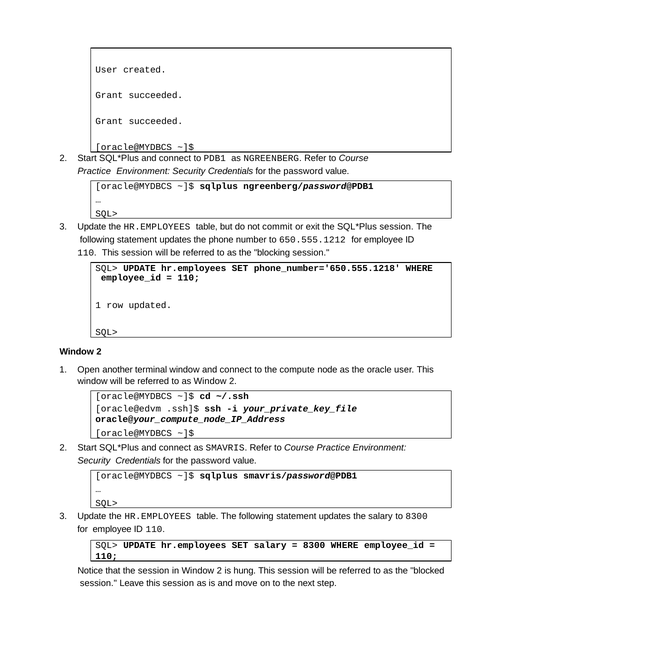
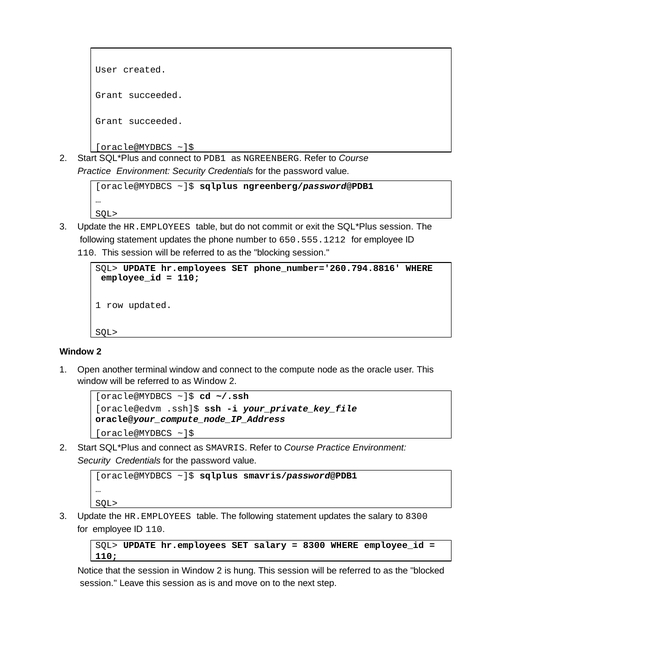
phone_number='650.555.1218: phone_number='650.555.1218 -> phone_number='260.794.8816
